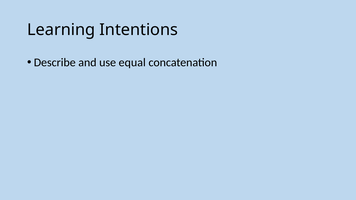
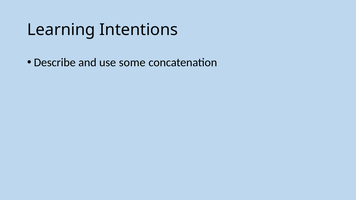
equal: equal -> some
